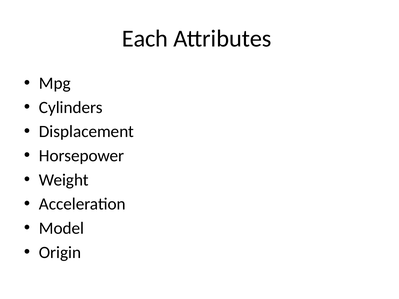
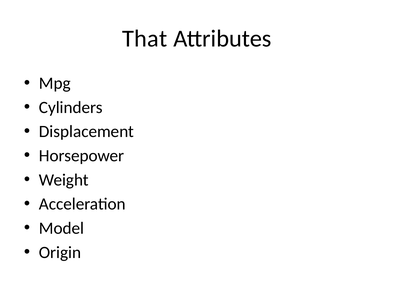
Each: Each -> That
